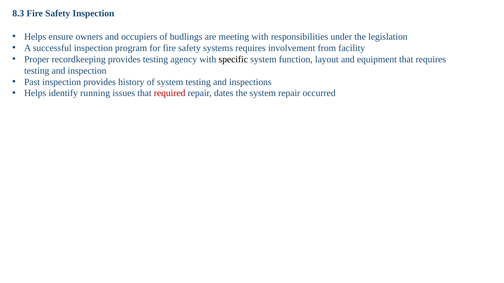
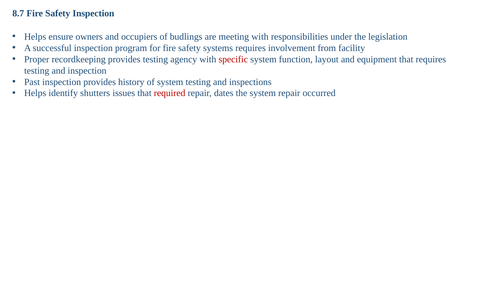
8.3: 8.3 -> 8.7
specific colour: black -> red
running: running -> shutters
